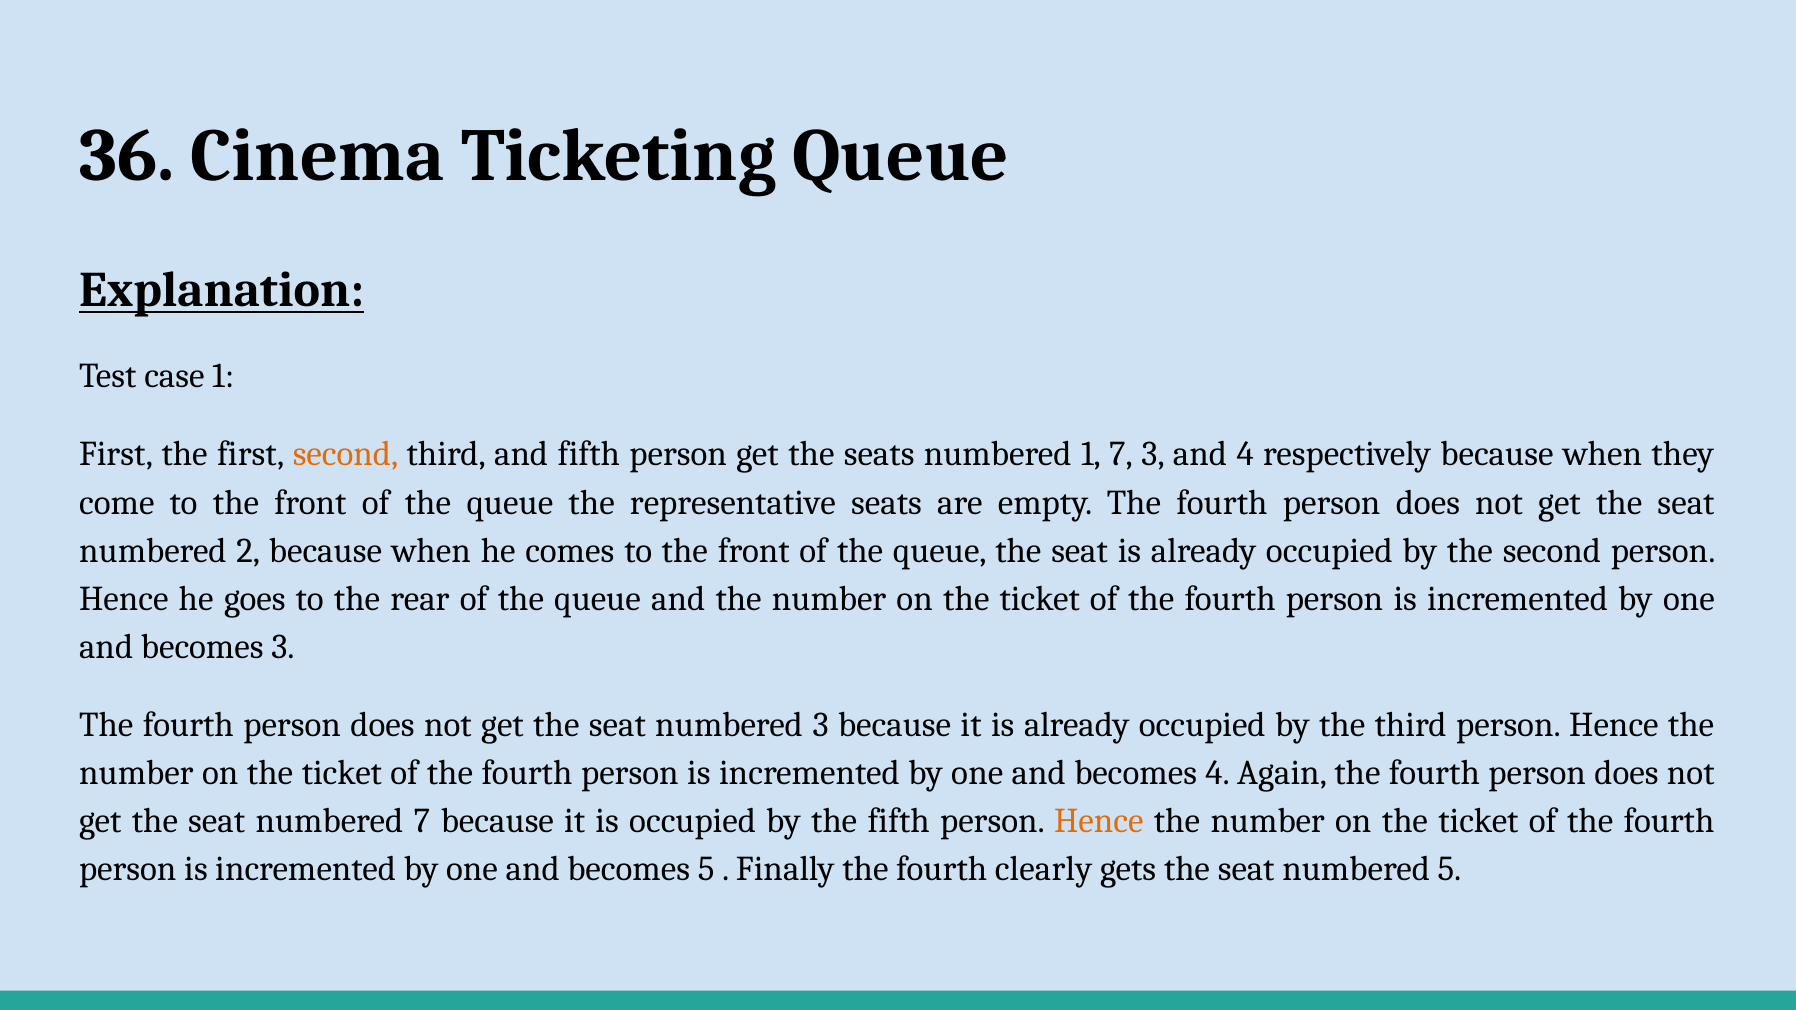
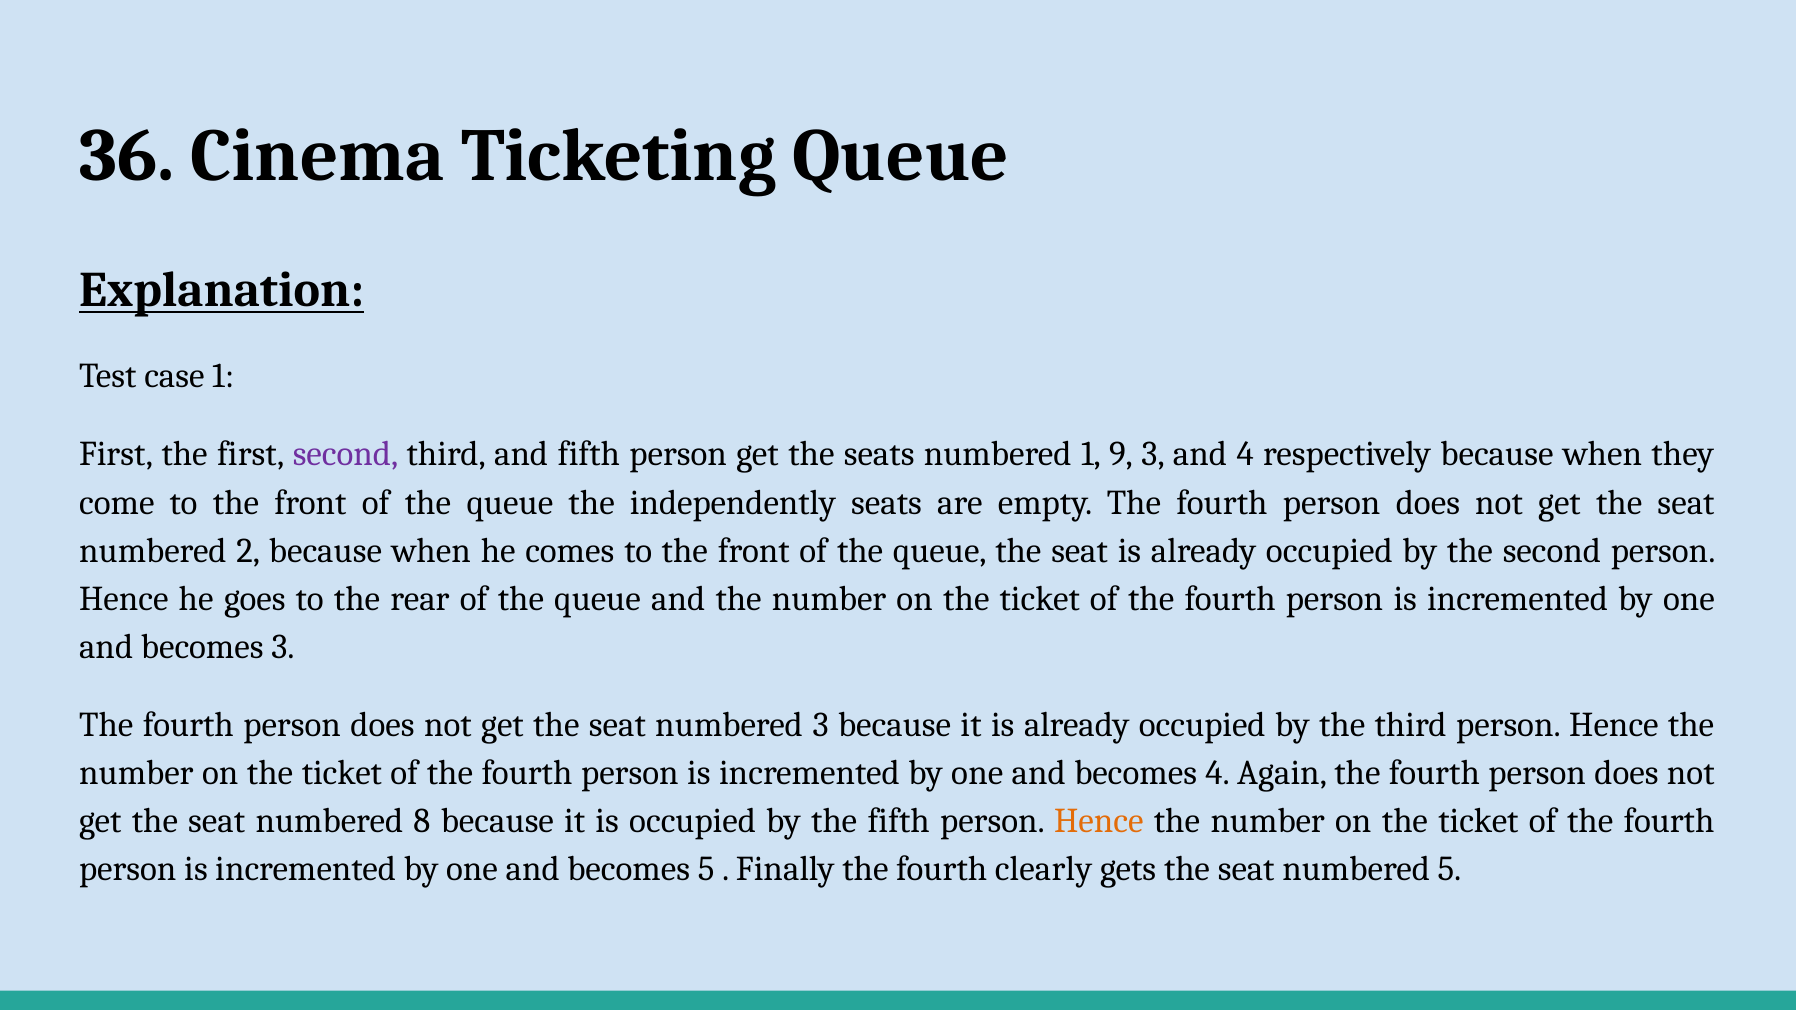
second at (345, 455) colour: orange -> purple
1 7: 7 -> 9
representative: representative -> independently
numbered 7: 7 -> 8
